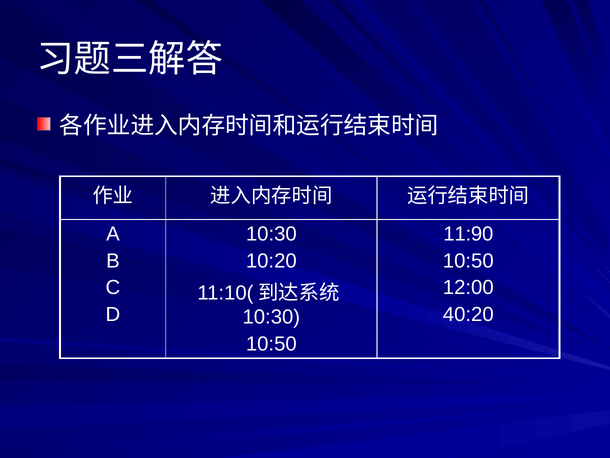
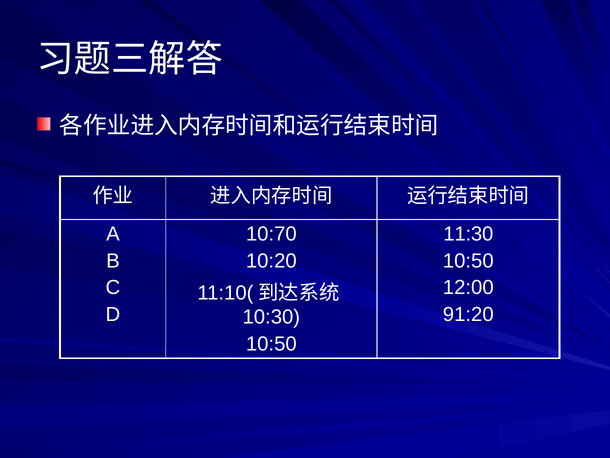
10:30 at (271, 234): 10:30 -> 10:70
11:90: 11:90 -> 11:30
40:20: 40:20 -> 91:20
